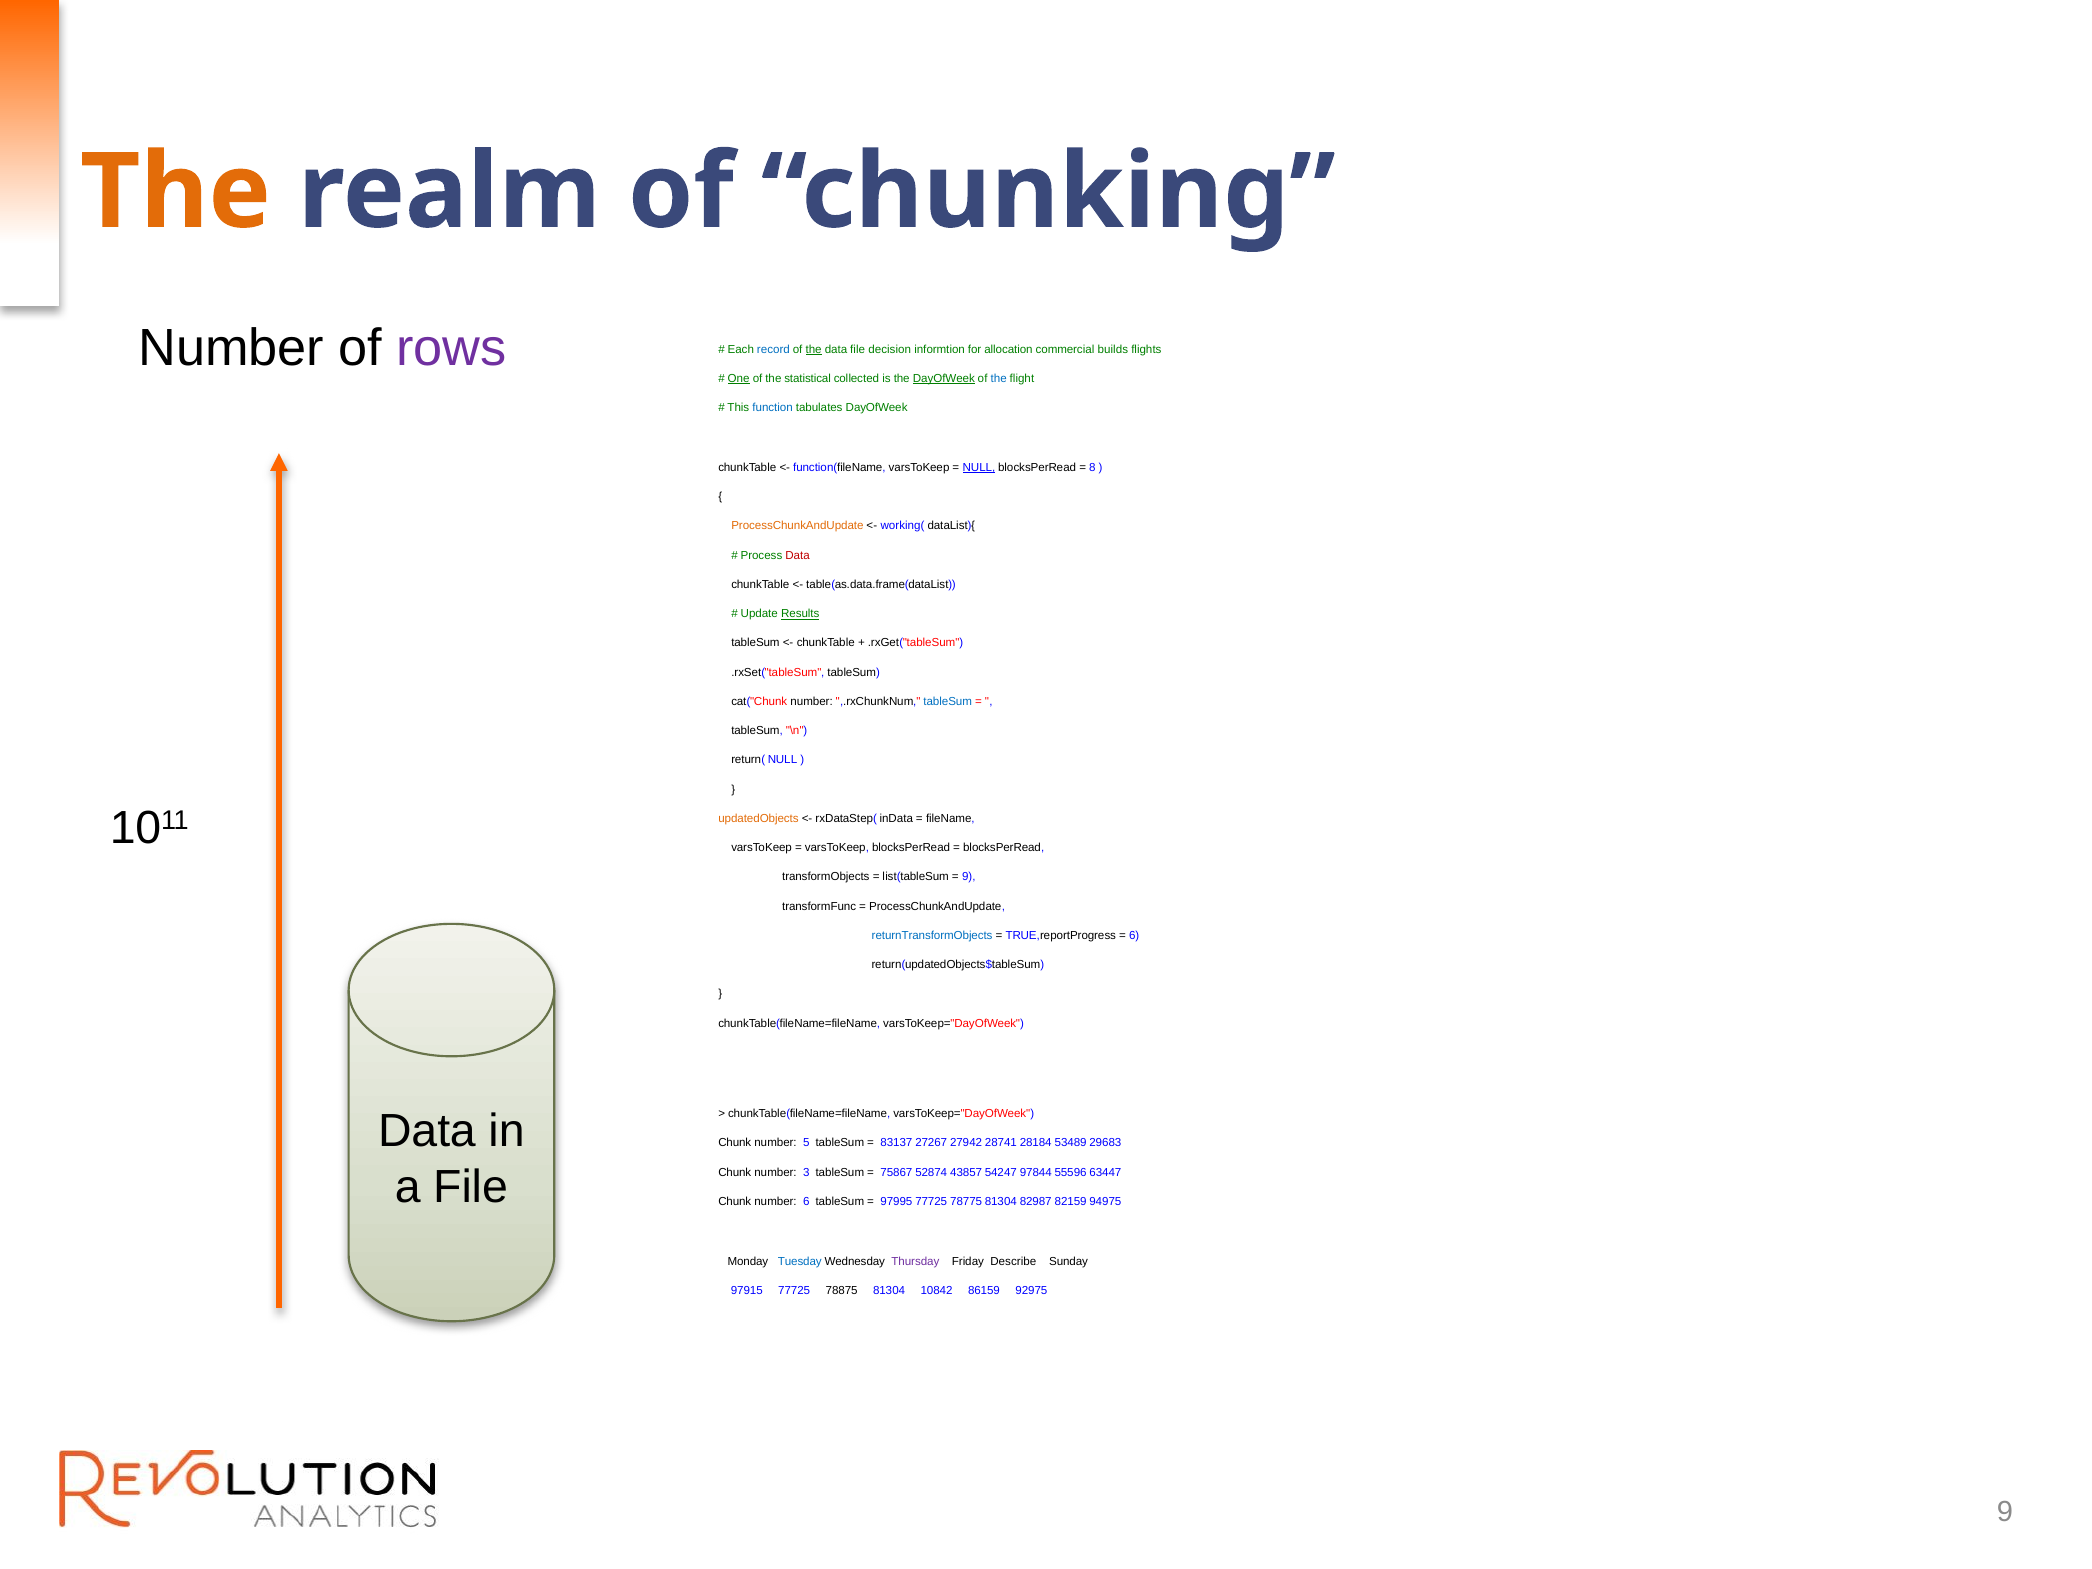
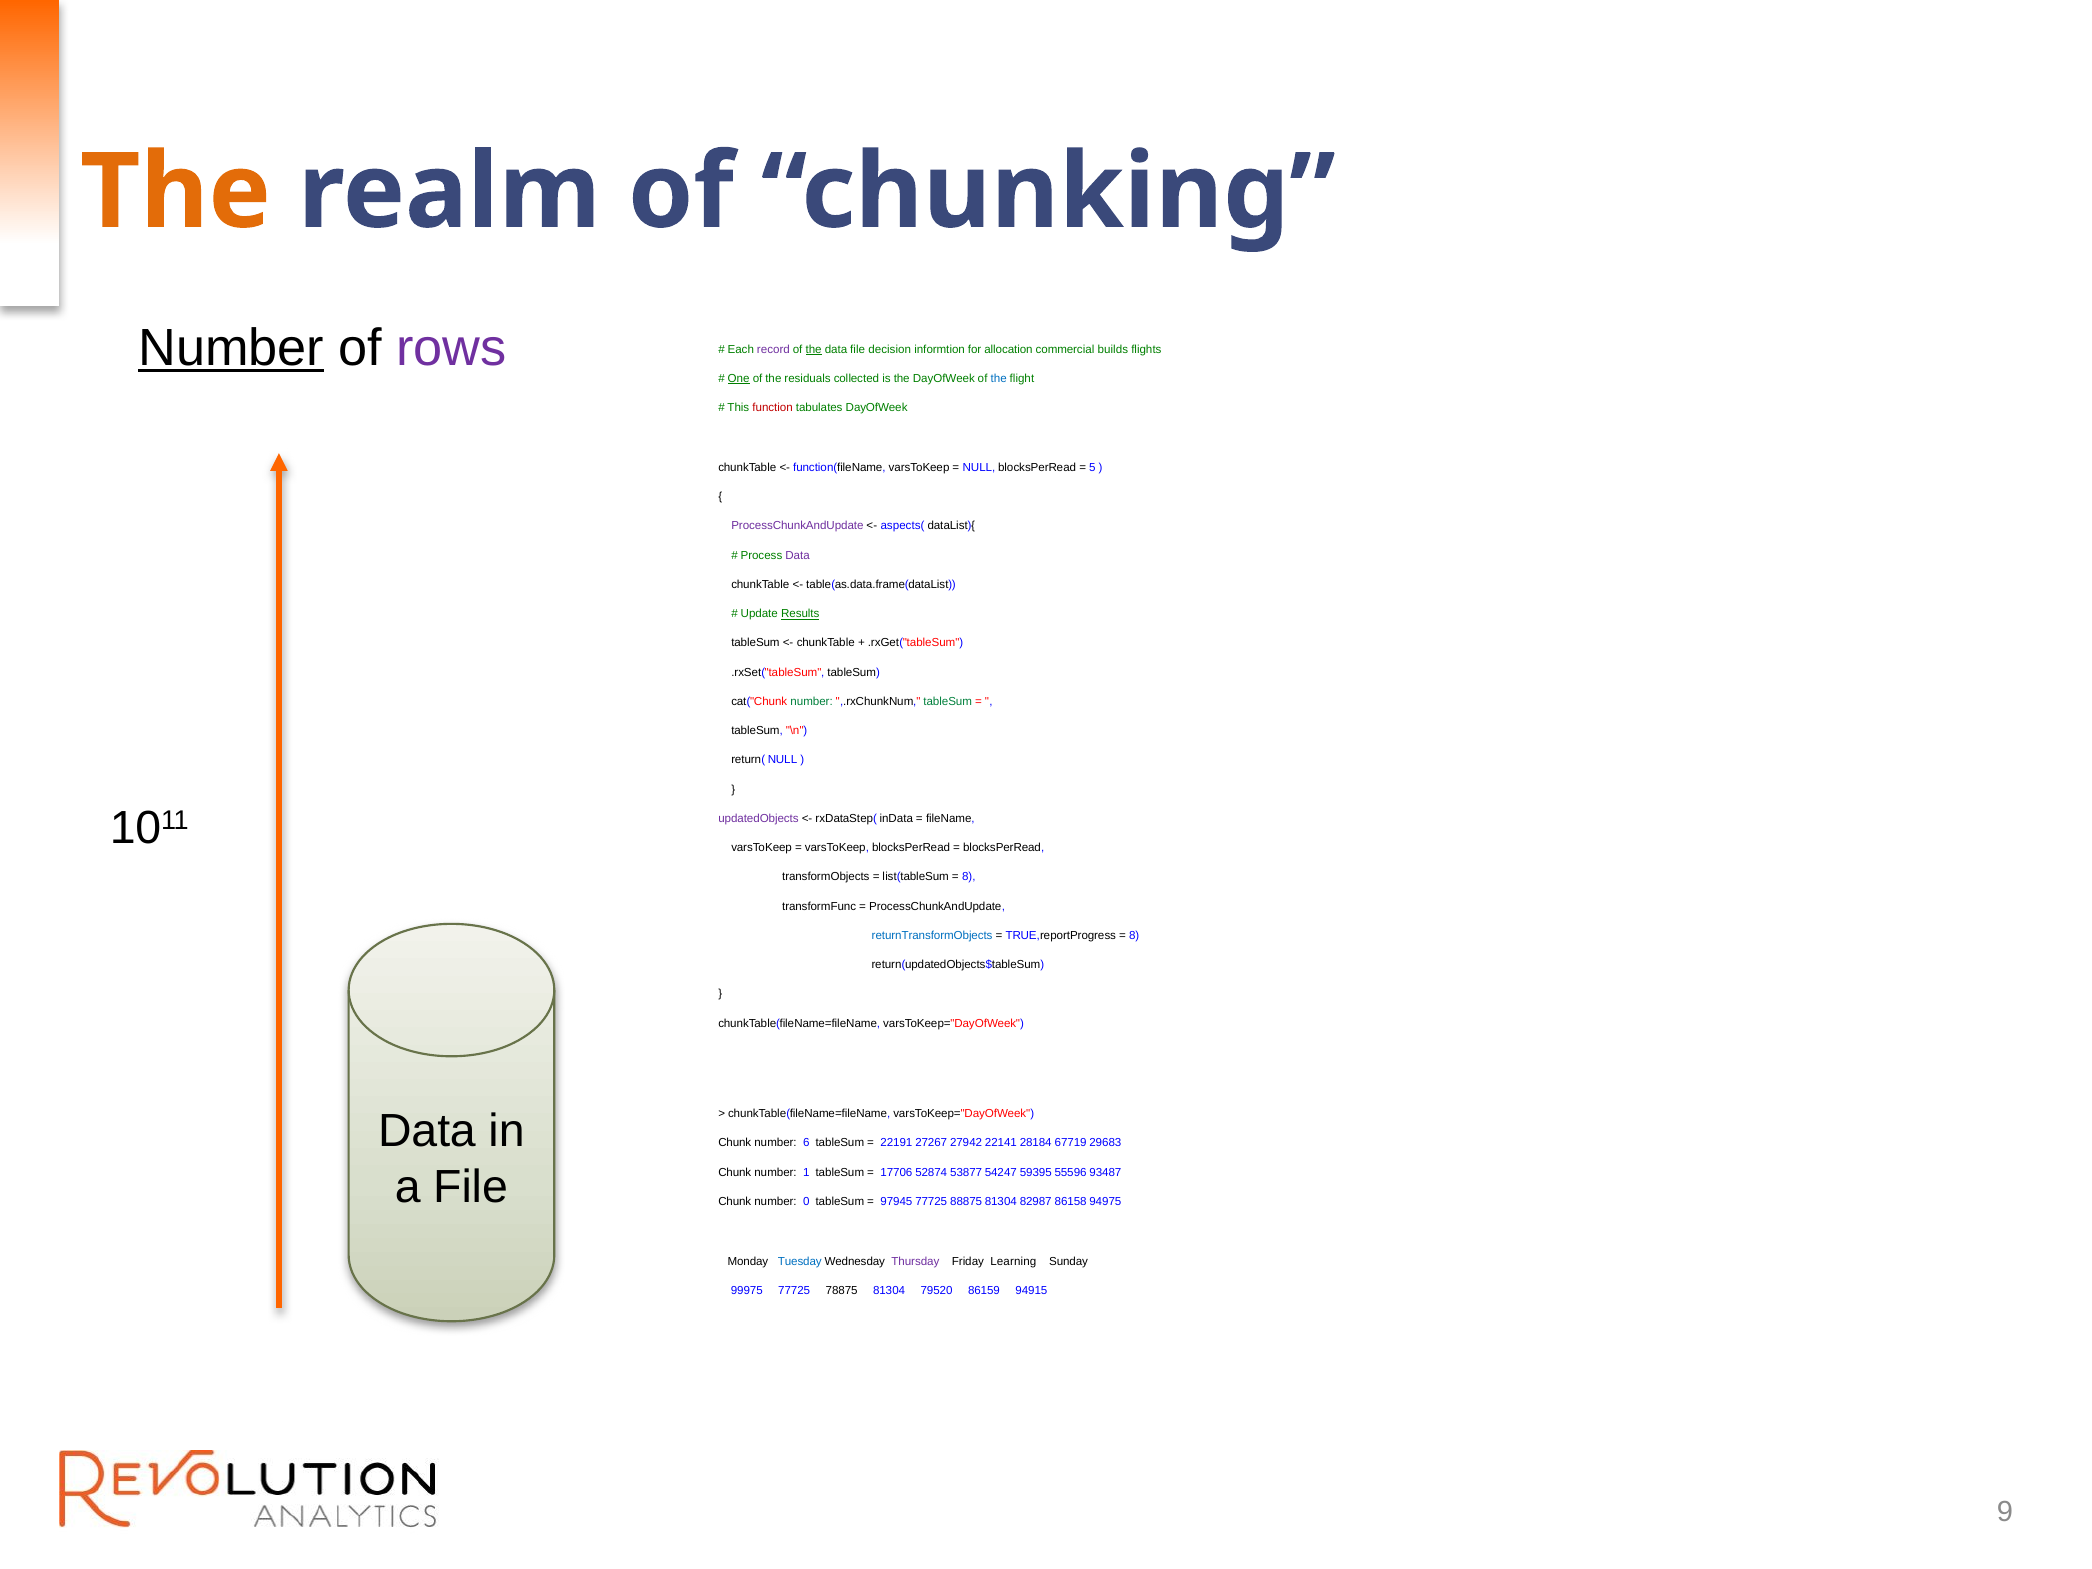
Number at (231, 348) underline: none -> present
record colour: blue -> purple
statistical: statistical -> residuals
DayOfWeek at (944, 379) underline: present -> none
function colour: blue -> red
NULL at (979, 468) underline: present -> none
8: 8 -> 5
ProcessChunkAndUpdate at (797, 526) colour: orange -> purple
working(: working( -> aspects(
Data at (798, 555) colour: red -> purple
number at (812, 702) colour: black -> green
tableSum at (948, 702) colour: blue -> green
updatedObjects colour: orange -> purple
9 at (969, 877): 9 -> 8
6 at (1134, 936): 6 -> 8
5: 5 -> 6
83137: 83137 -> 22191
28741: 28741 -> 22141
53489: 53489 -> 67719
3: 3 -> 1
75867: 75867 -> 17706
43857: 43857 -> 53877
97844: 97844 -> 59395
63447: 63447 -> 93487
number 6: 6 -> 0
97995: 97995 -> 97945
78775: 78775 -> 88875
82159: 82159 -> 86158
Describe: Describe -> Learning
97915: 97915 -> 99975
10842: 10842 -> 79520
92975: 92975 -> 94915
